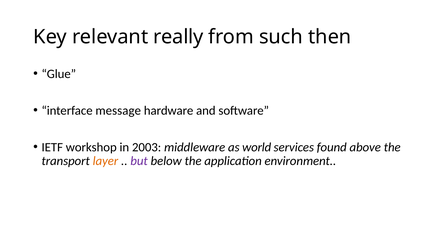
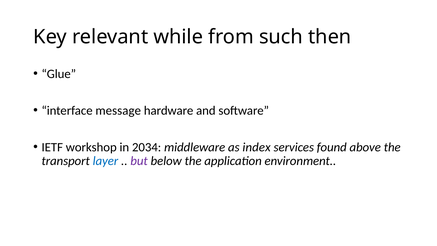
really: really -> while
2003: 2003 -> 2034
world: world -> index
layer colour: orange -> blue
